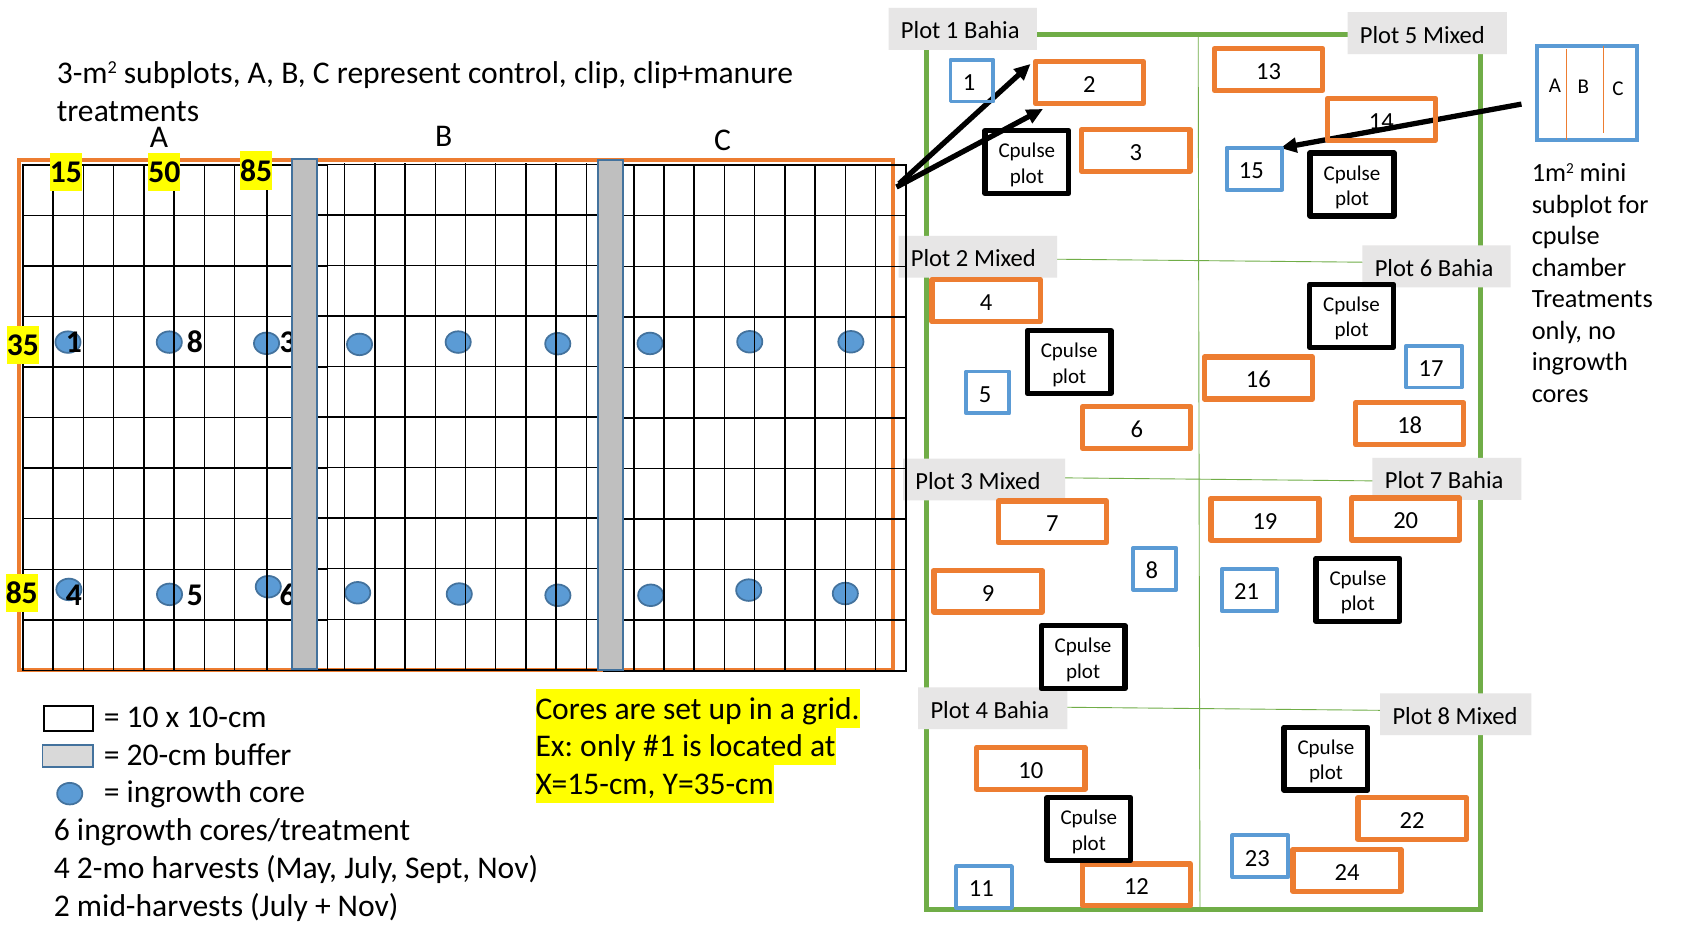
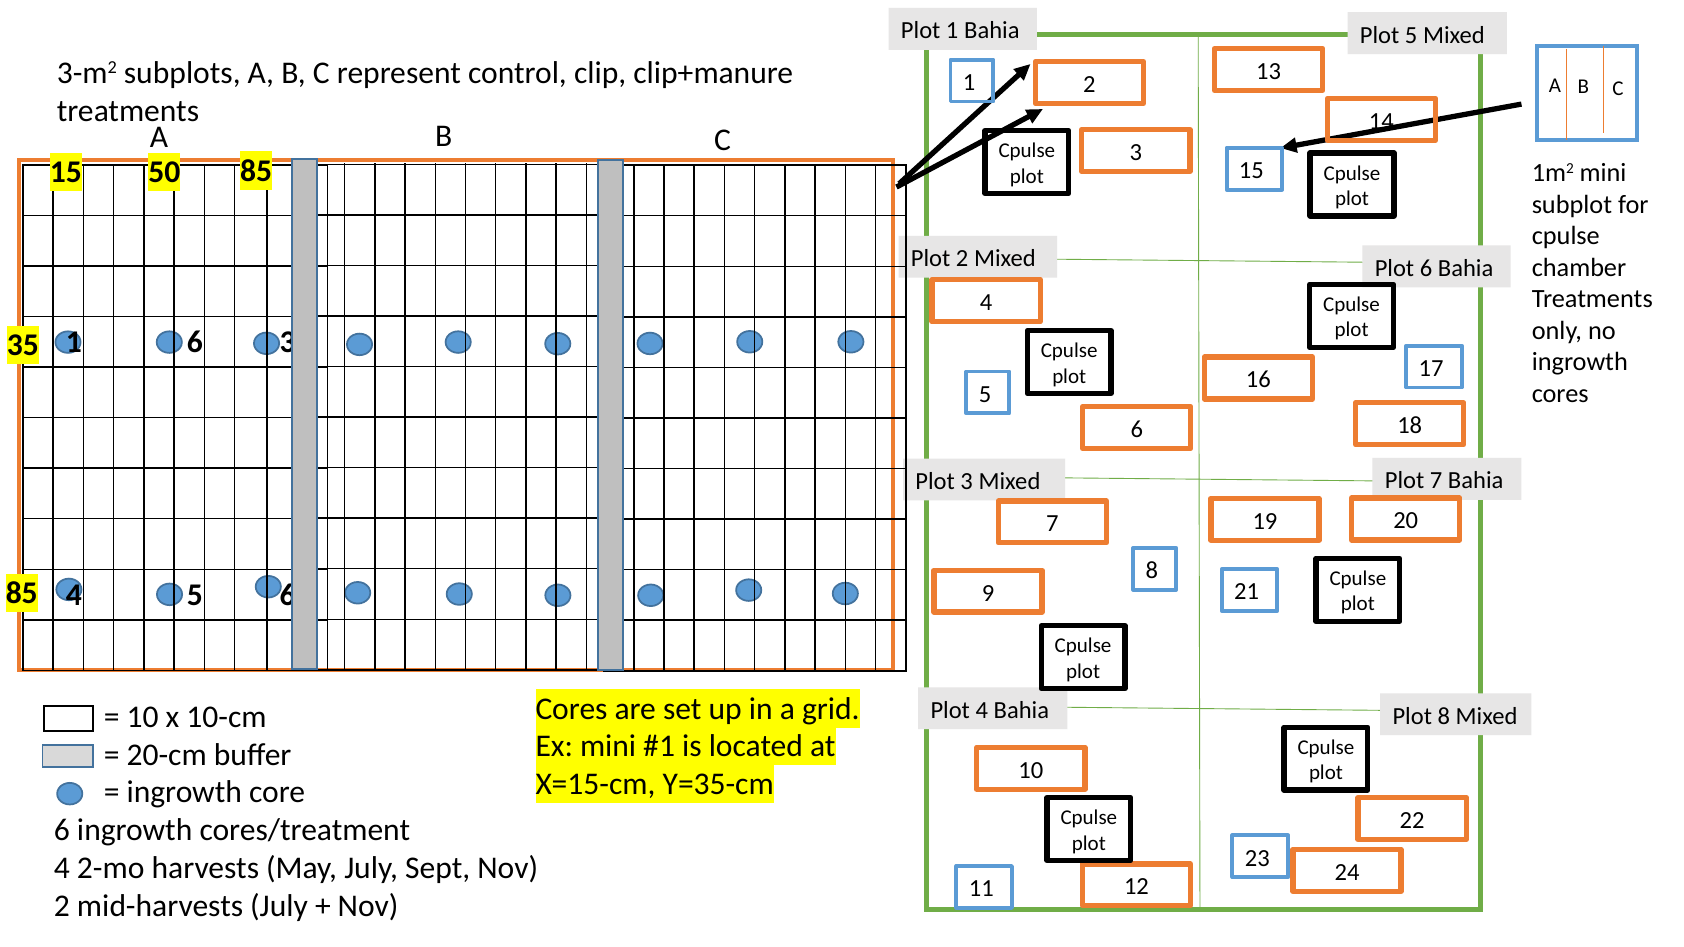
1 8: 8 -> 6
Ex only: only -> mini
